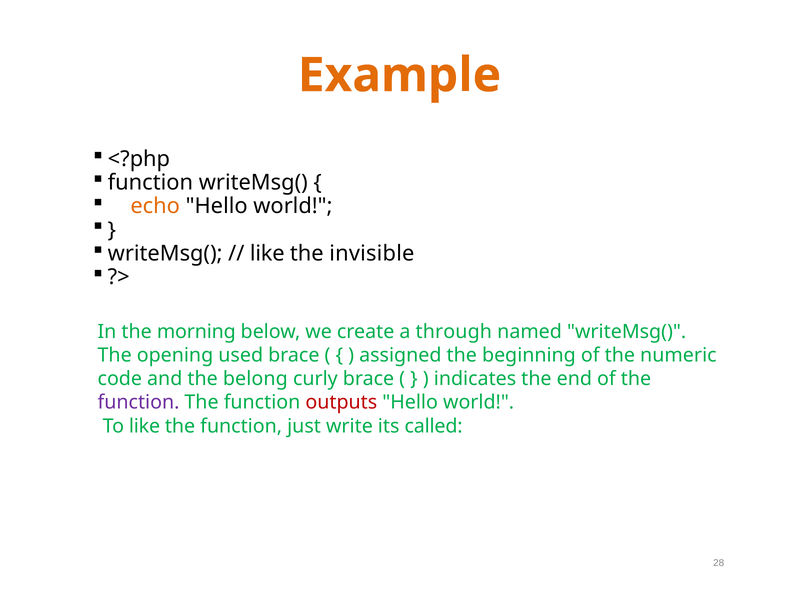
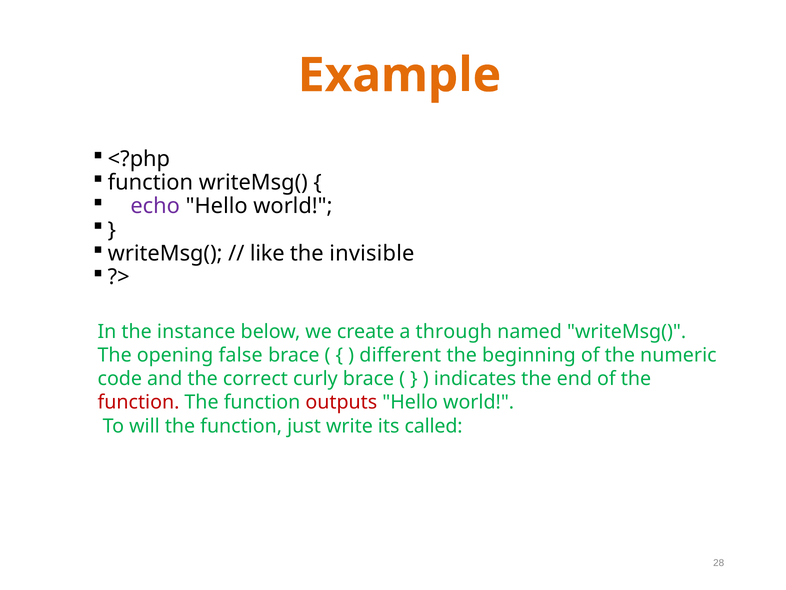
echo colour: orange -> purple
morning: morning -> instance
used: used -> false
assigned: assigned -> different
belong: belong -> correct
function at (139, 402) colour: purple -> red
To like: like -> will
